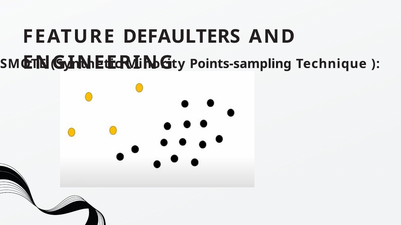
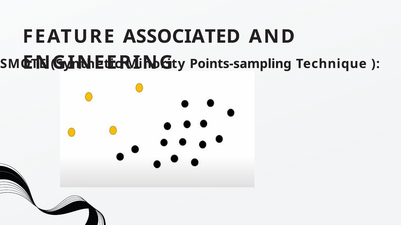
DEFAULTERS: DEFAULTERS -> ASSOCIATED
